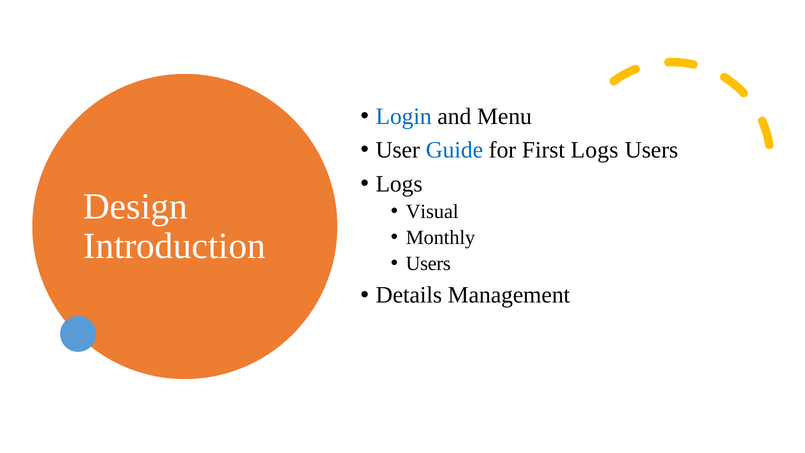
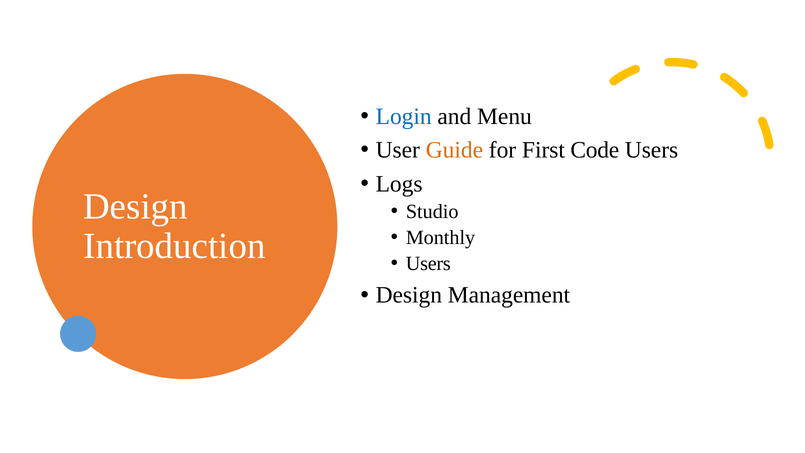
Guide colour: blue -> orange
First Logs: Logs -> Code
Visual: Visual -> Studio
Details at (409, 295): Details -> Design
